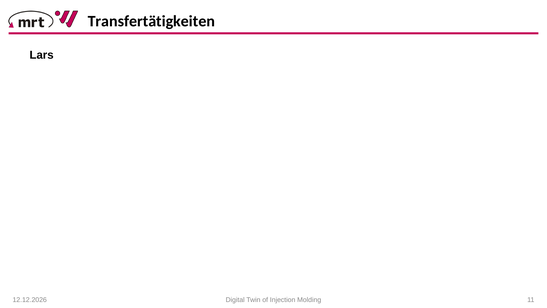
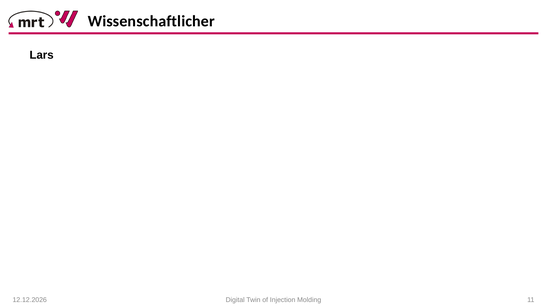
Transfertätigkeiten: Transfertätigkeiten -> Wissenschaftlicher
